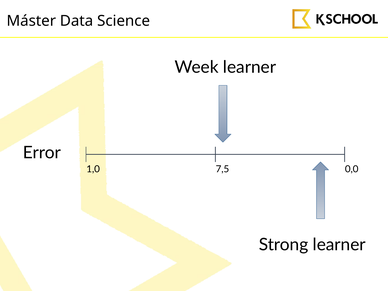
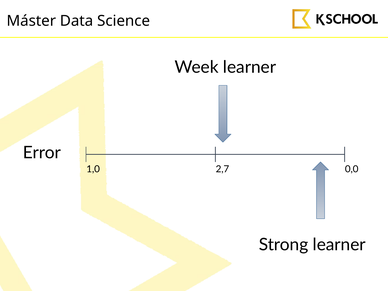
7,5: 7,5 -> 2,7
